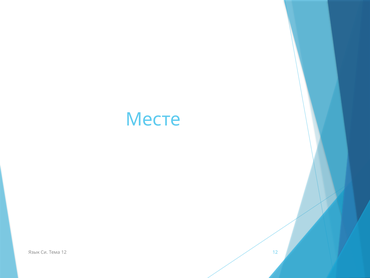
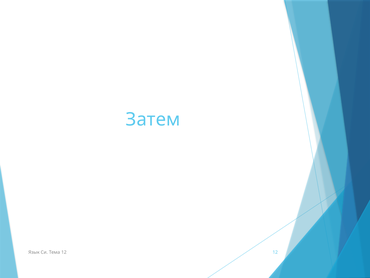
Месте: Месте -> Затем
